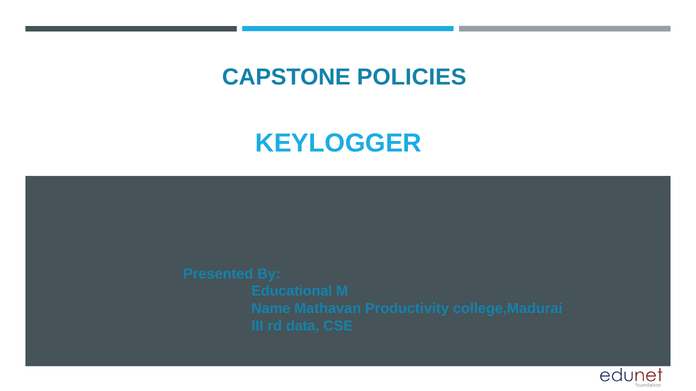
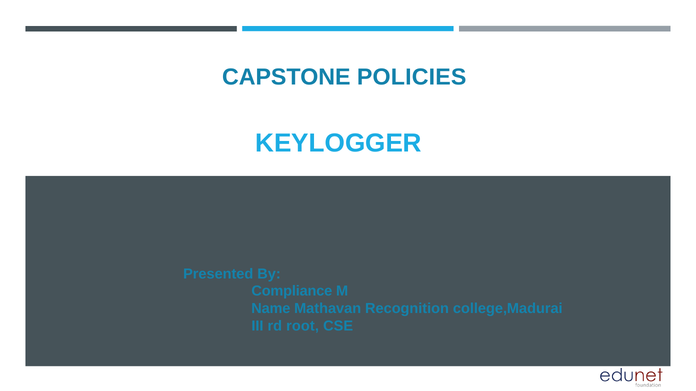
Educational: Educational -> Compliance
Productivity: Productivity -> Recognition
data: data -> root
